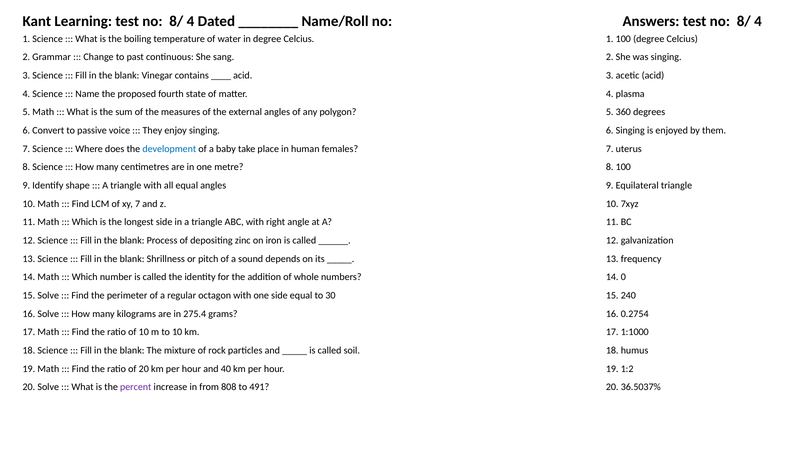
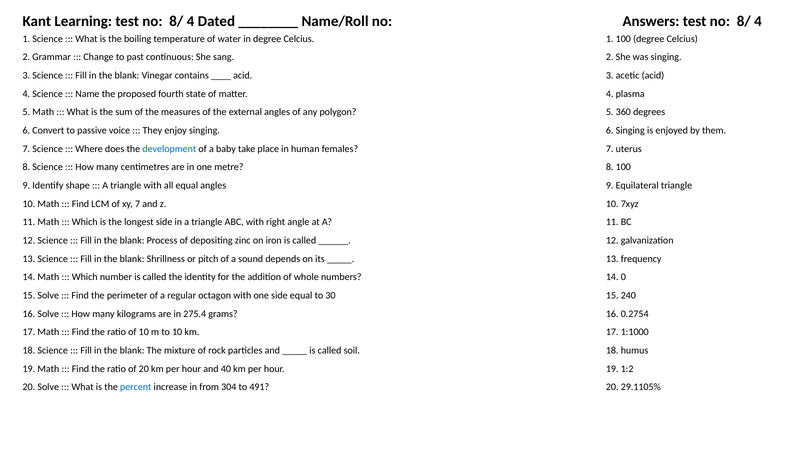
percent colour: purple -> blue
808: 808 -> 304
36.5037%: 36.5037% -> 29.1105%
